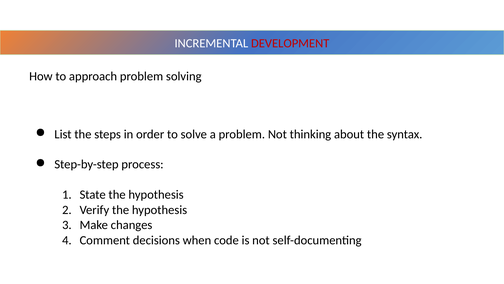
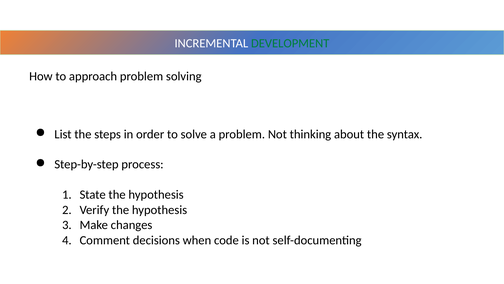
DEVELOPMENT colour: red -> green
